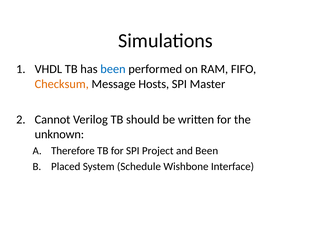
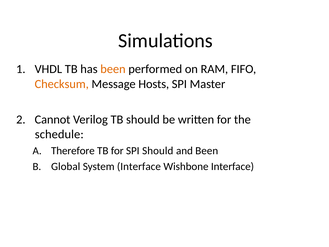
been at (113, 69) colour: blue -> orange
unknown: unknown -> schedule
SPI Project: Project -> Should
Placed: Placed -> Global
System Schedule: Schedule -> Interface
